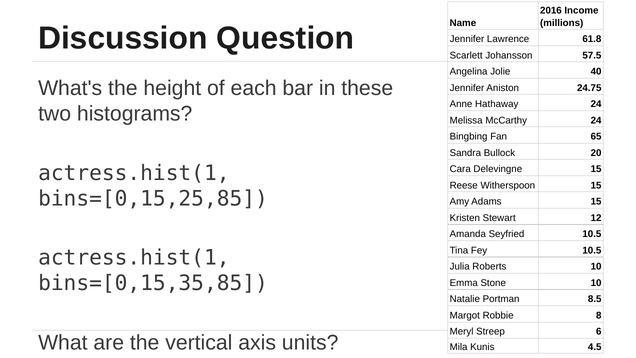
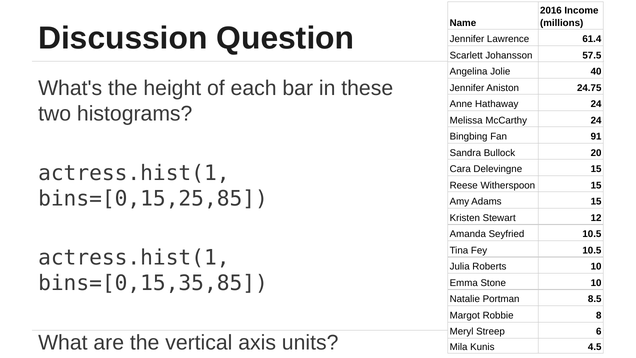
61.8: 61.8 -> 61.4
65: 65 -> 91
